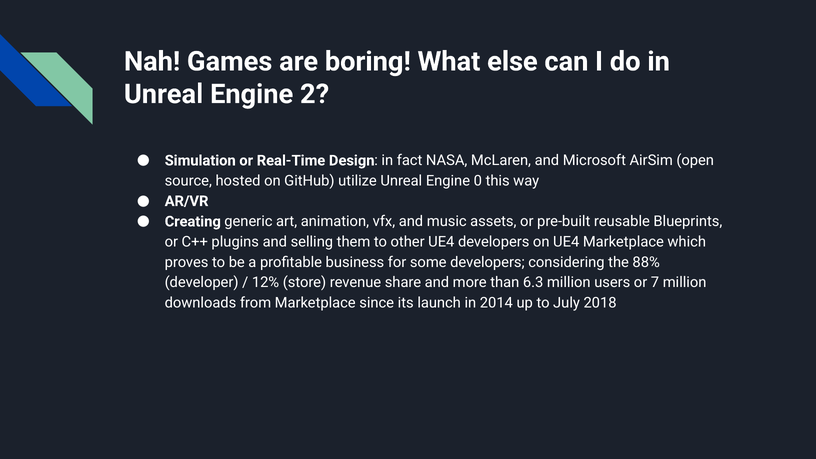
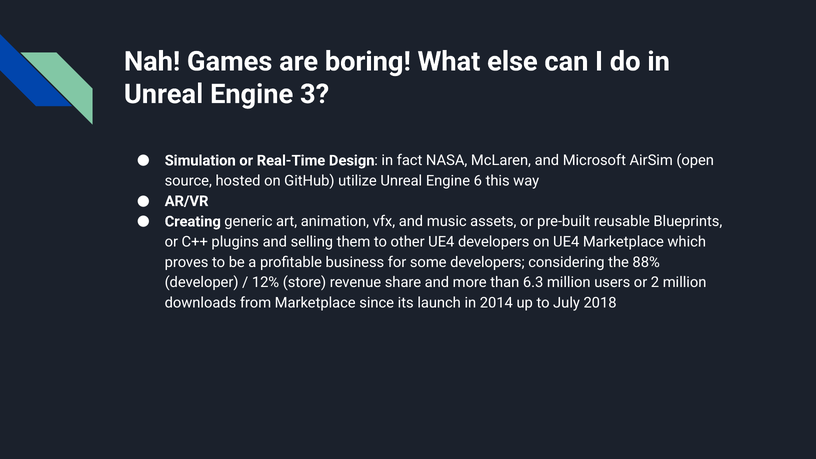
2: 2 -> 3
0: 0 -> 6
7: 7 -> 2
